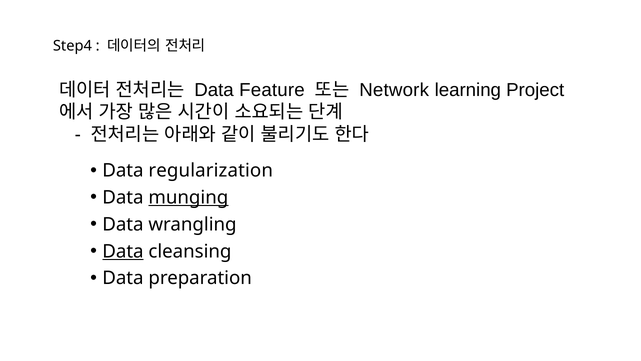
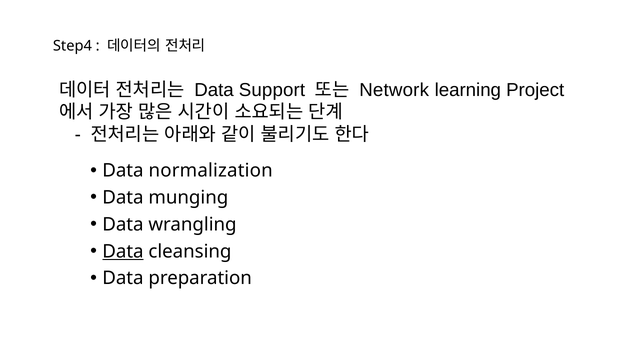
Feature: Feature -> Support
regularization: regularization -> normalization
munging underline: present -> none
